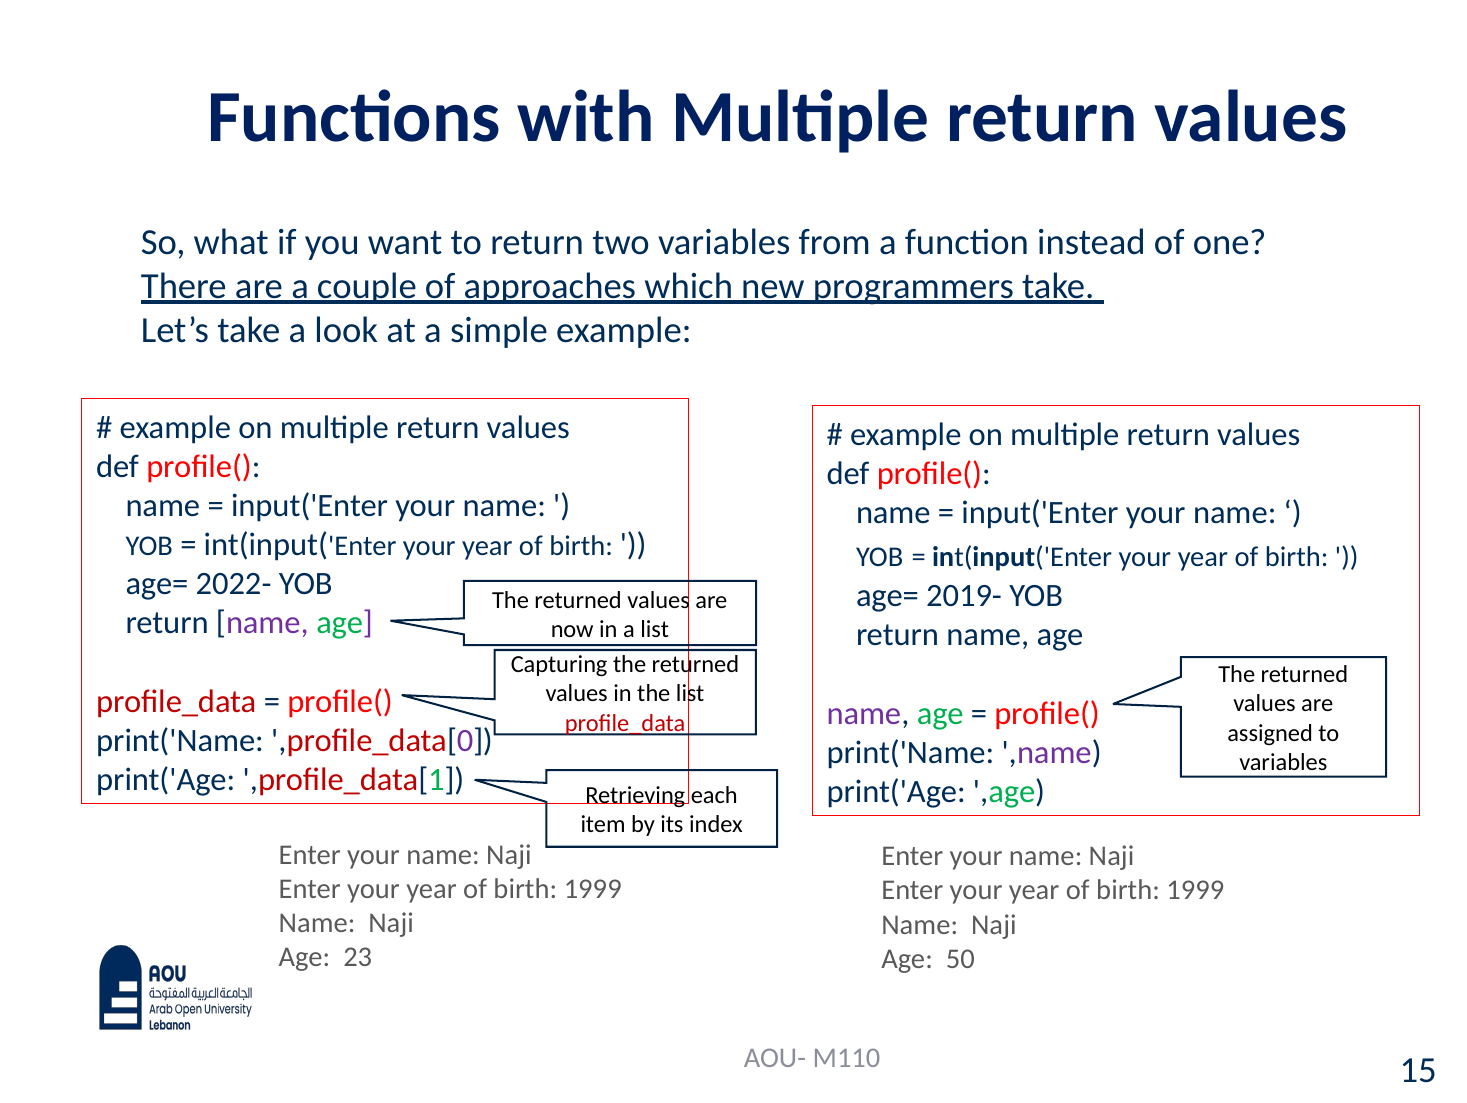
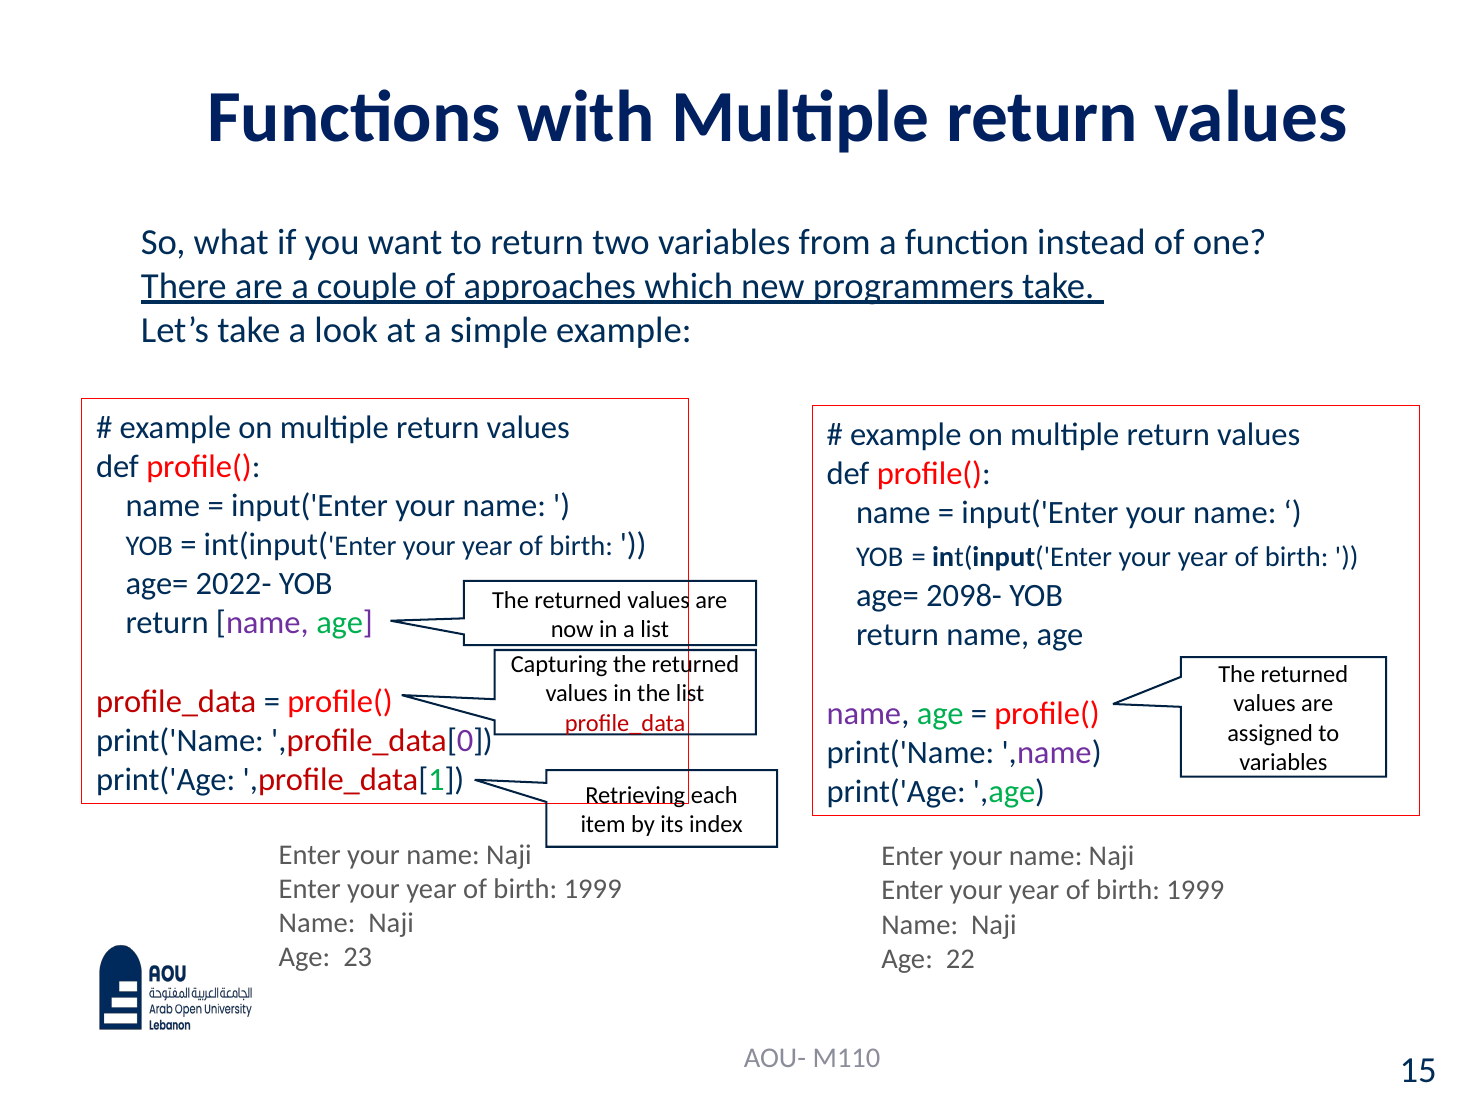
2019-: 2019- -> 2098-
50: 50 -> 22
